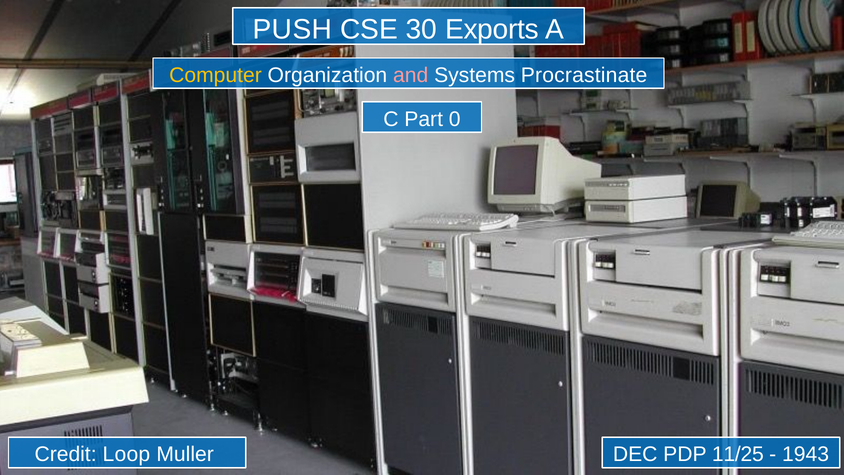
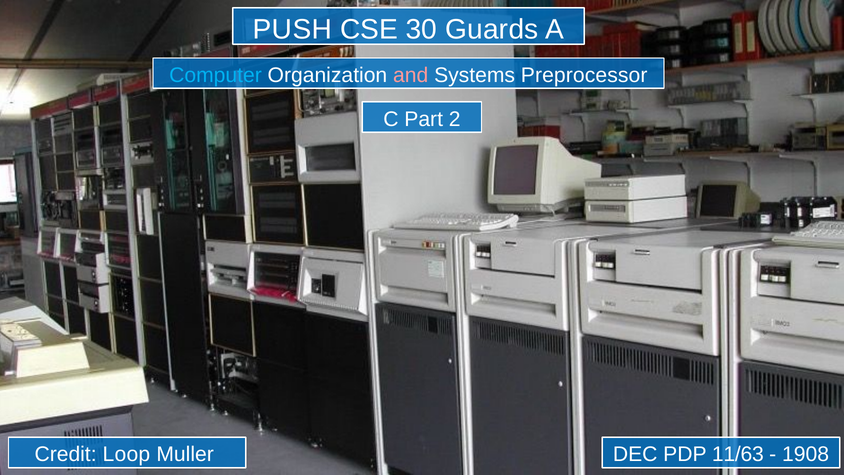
Exports: Exports -> Guards
Computer colour: yellow -> light blue
Procrastinate: Procrastinate -> Preprocessor
0: 0 -> 2
11/25: 11/25 -> 11/63
1943: 1943 -> 1908
